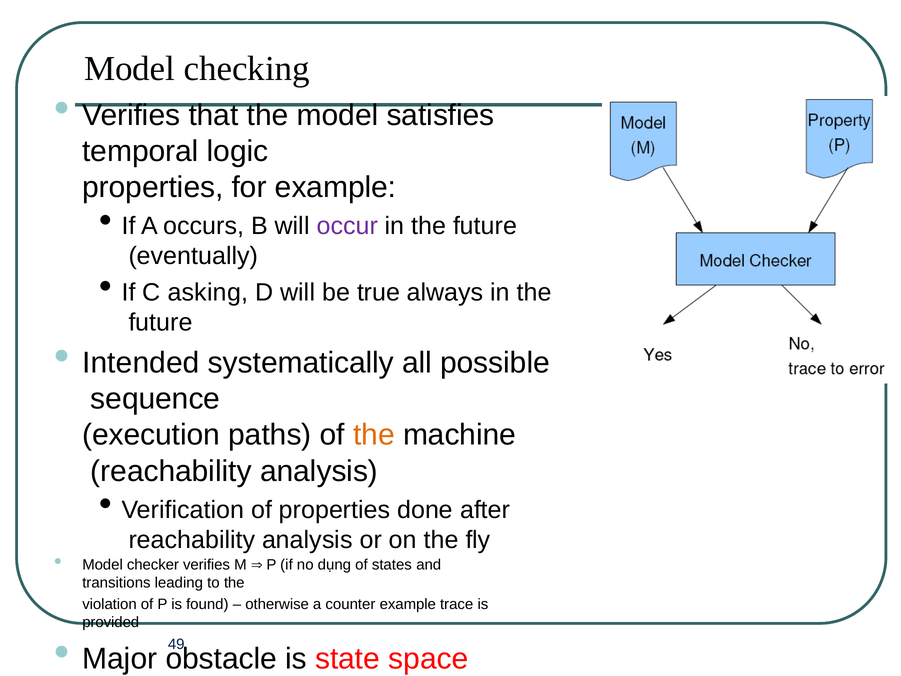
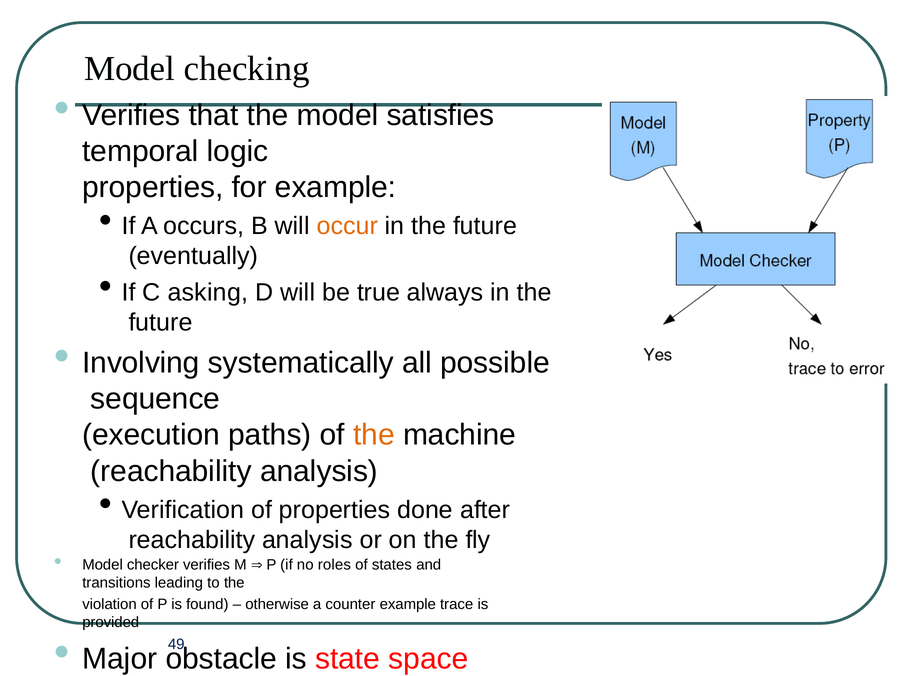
occur colour: purple -> orange
Intended: Intended -> Involving
dụng: dụng -> roles
